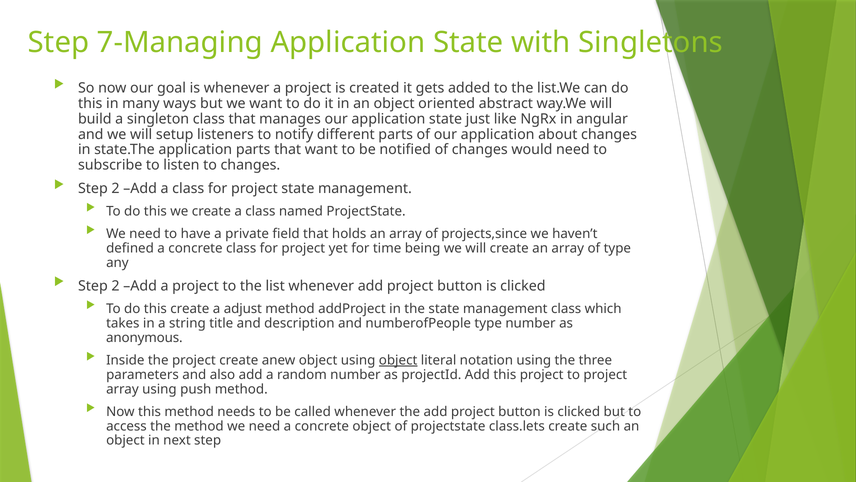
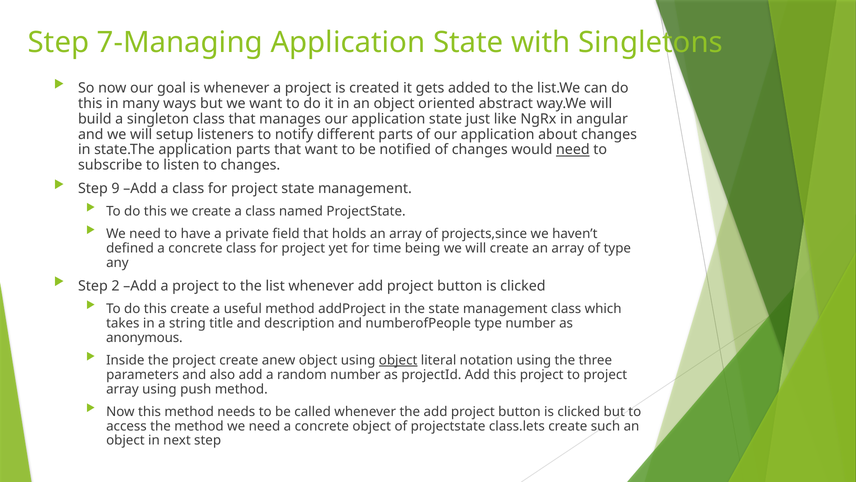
need at (573, 150) underline: none -> present
2 at (115, 188): 2 -> 9
adjust: adjust -> useful
